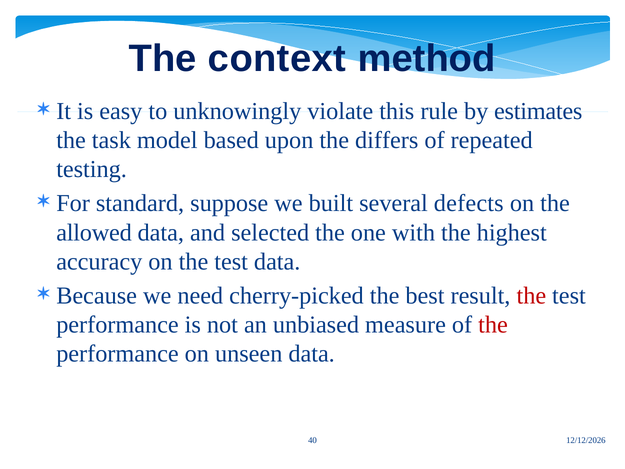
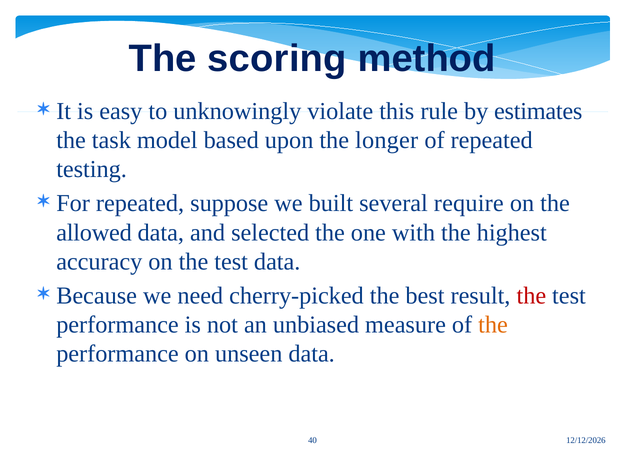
context: context -> scoring
differs: differs -> longer
For standard: standard -> repeated
defects: defects -> require
the at (493, 325) colour: red -> orange
